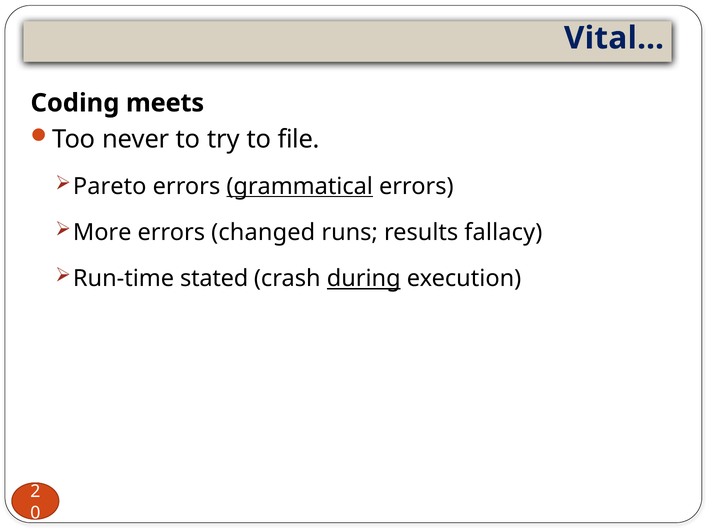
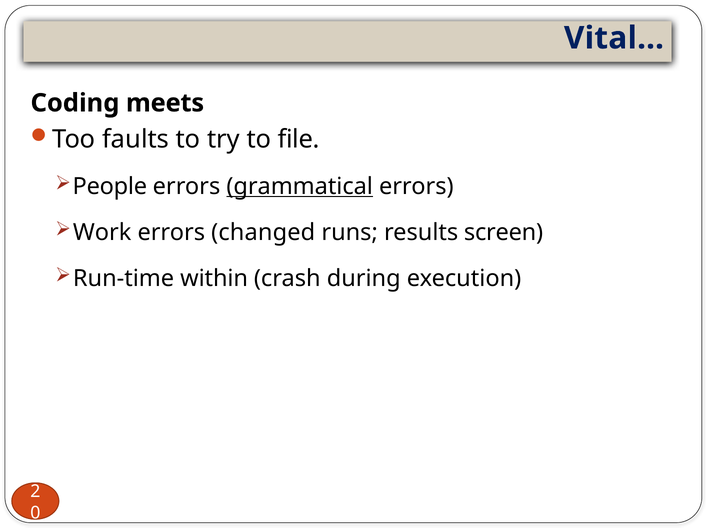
never: never -> faults
Pareto: Pareto -> People
More: More -> Work
fallacy: fallacy -> screen
stated: stated -> within
during underline: present -> none
